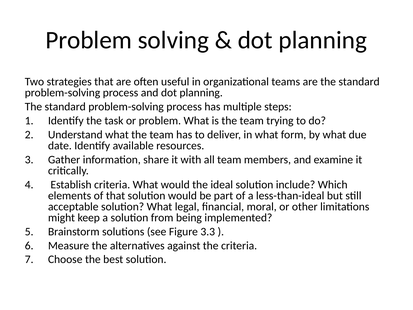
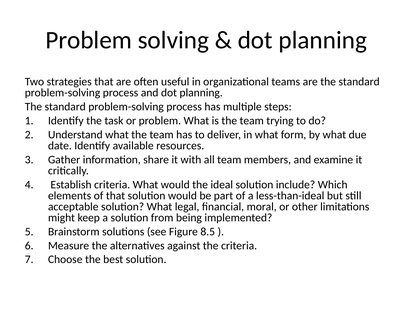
3.3: 3.3 -> 8.5
